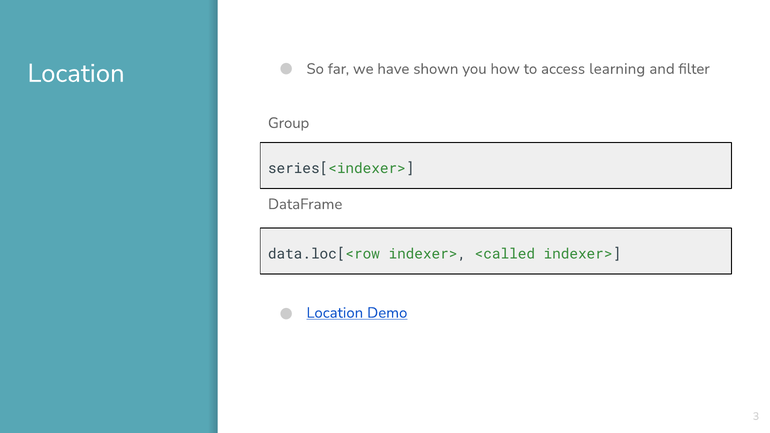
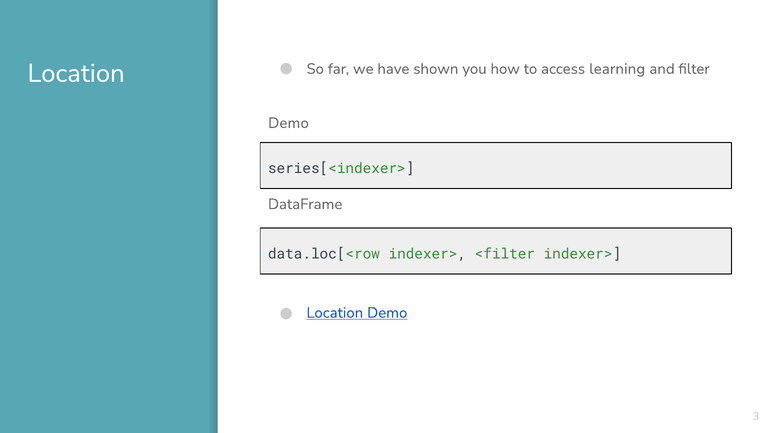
Group at (289, 123): Group -> Demo
<called: <called -> <filter
